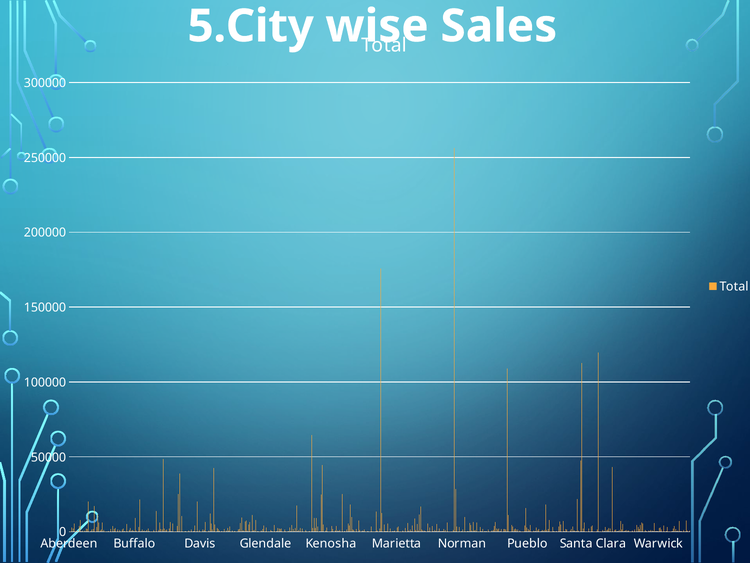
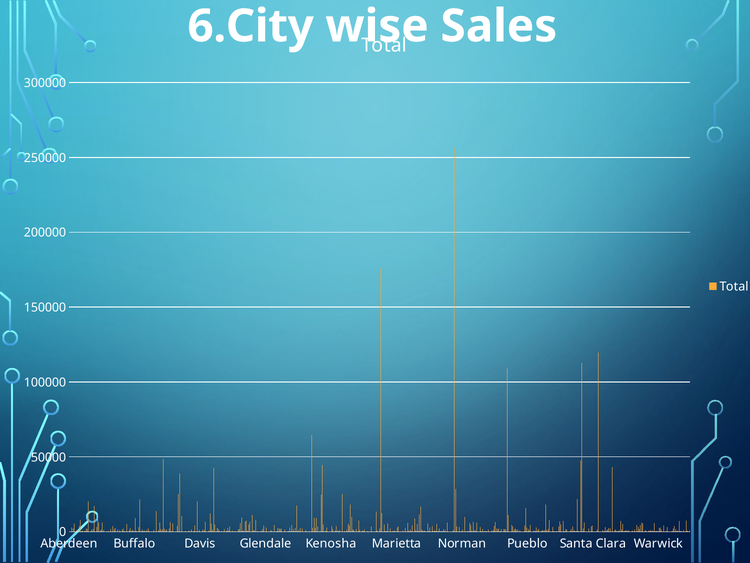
5.City: 5.City -> 6.City
